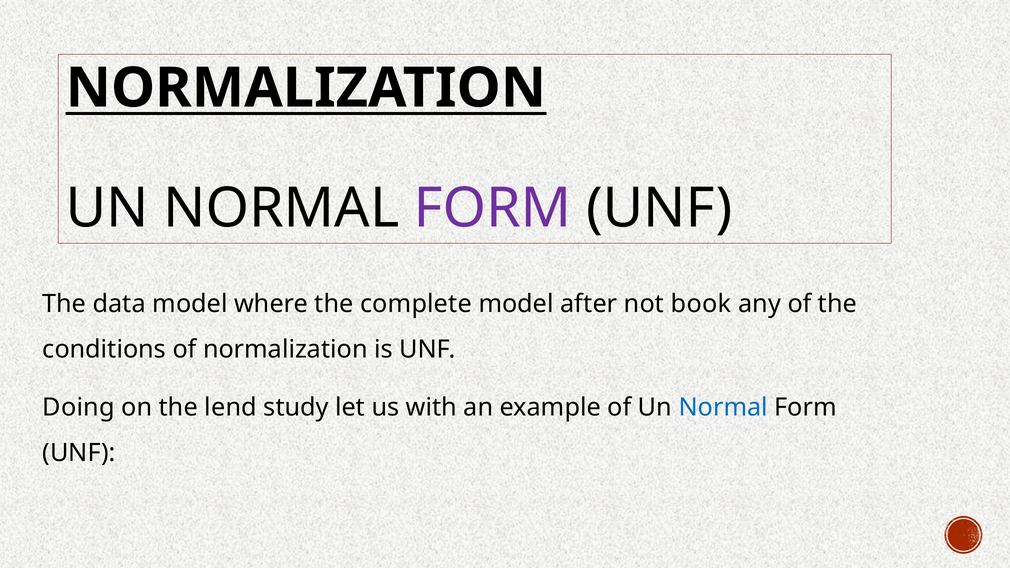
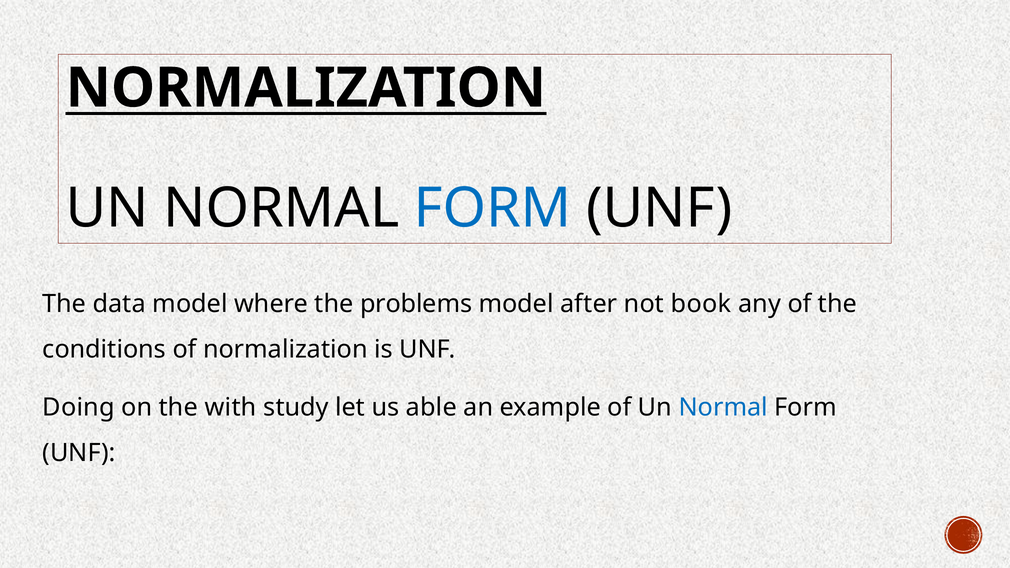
FORM at (493, 209) colour: purple -> blue
complete: complete -> problems
lend: lend -> with
with: with -> able
